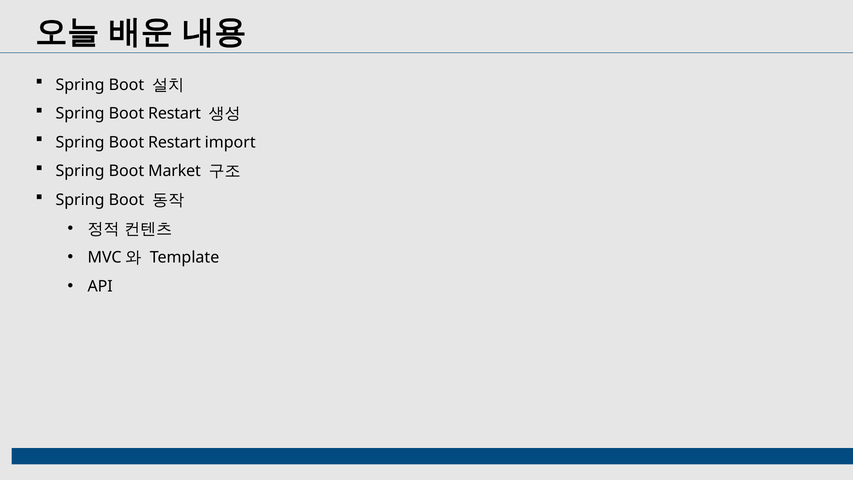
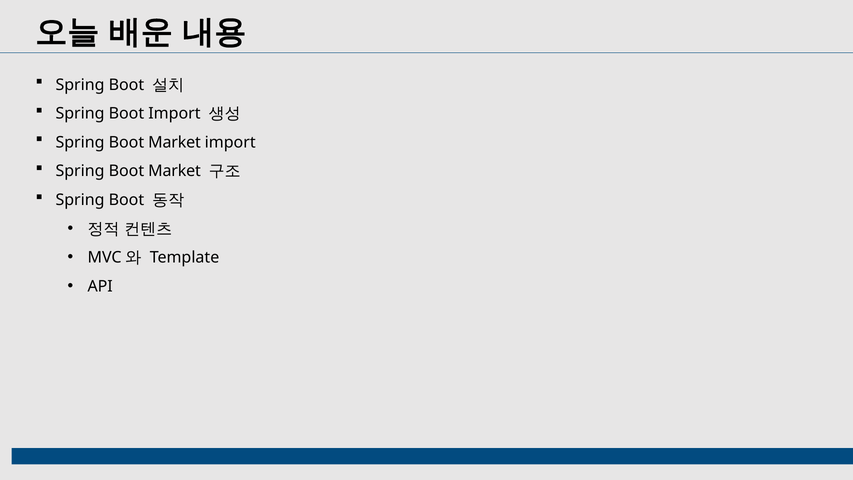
Restart at (175, 113): Restart -> Import
Restart at (175, 142): Restart -> Market
